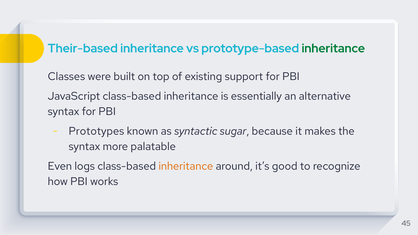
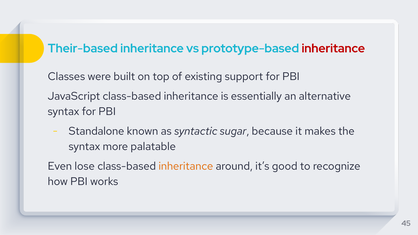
inheritance at (333, 48) colour: green -> red
Prototypes: Prototypes -> Standalone
logs: logs -> lose
